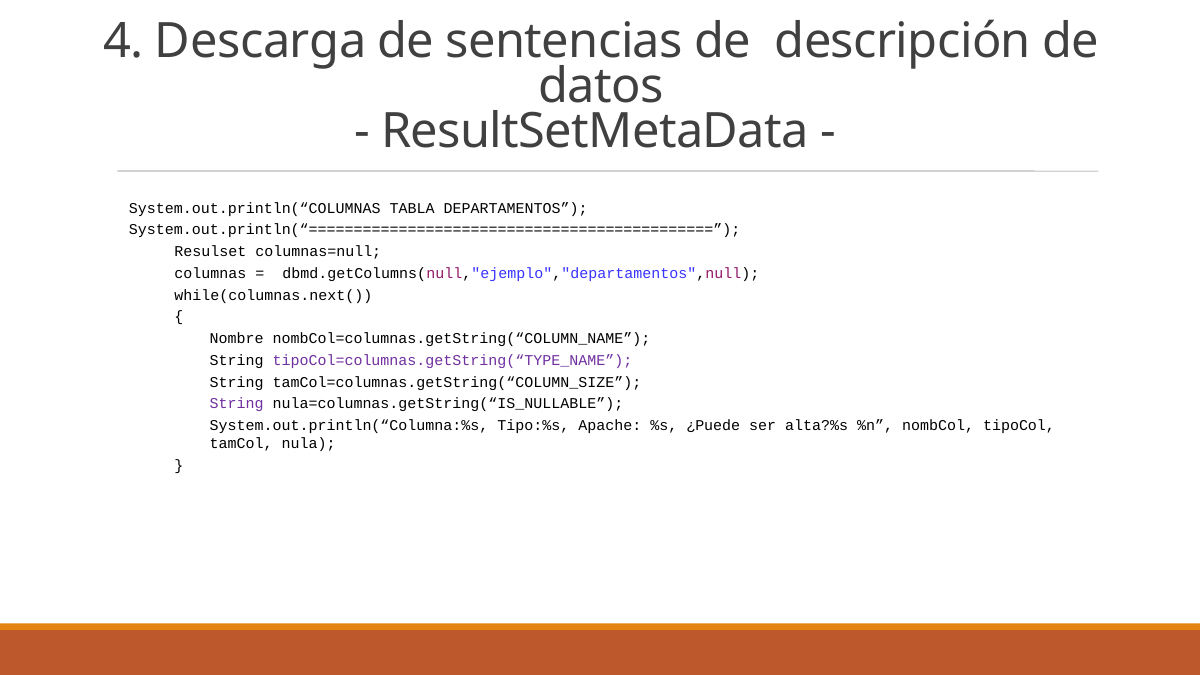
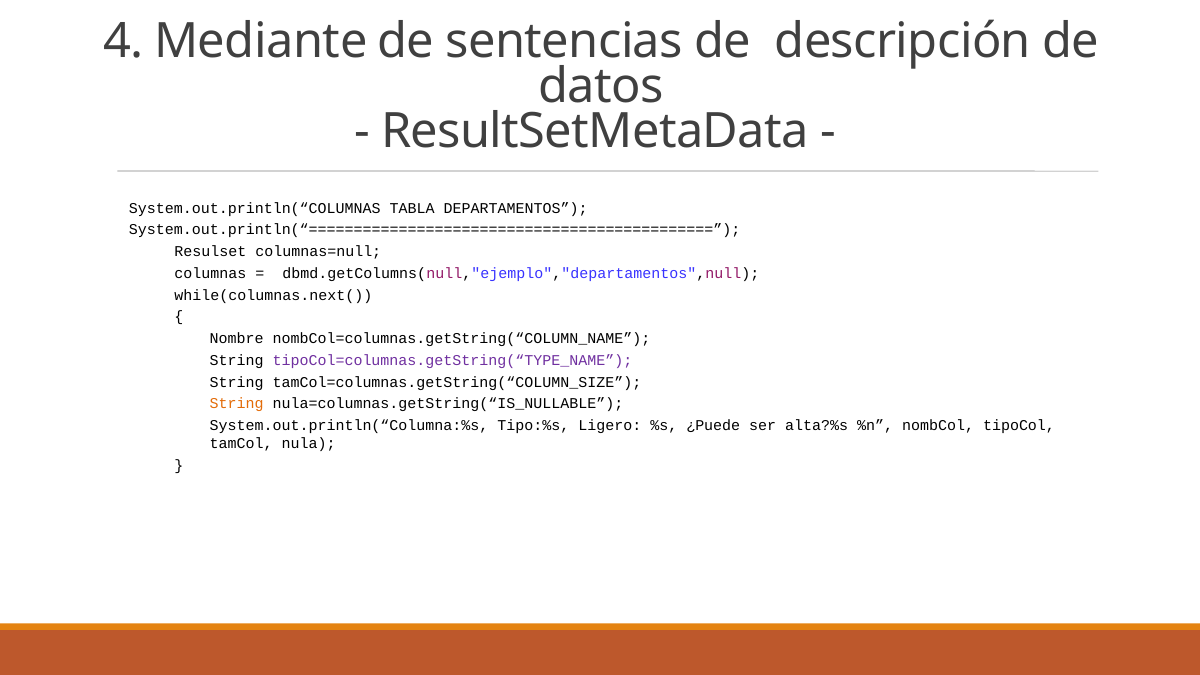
Descarga: Descarga -> Mediante
String at (237, 404) colour: purple -> orange
Apache: Apache -> Ligero
